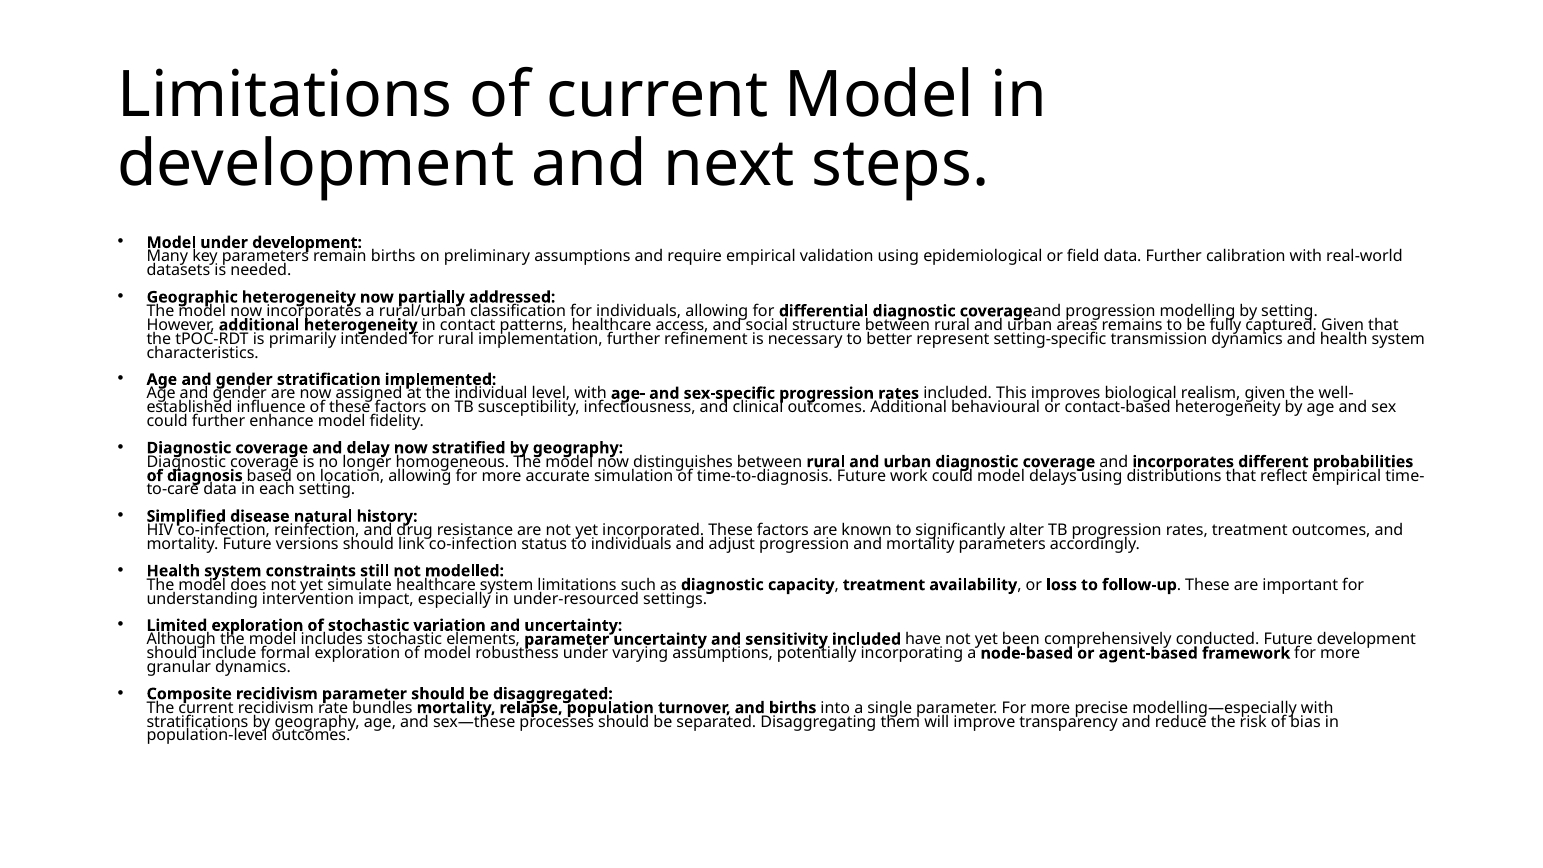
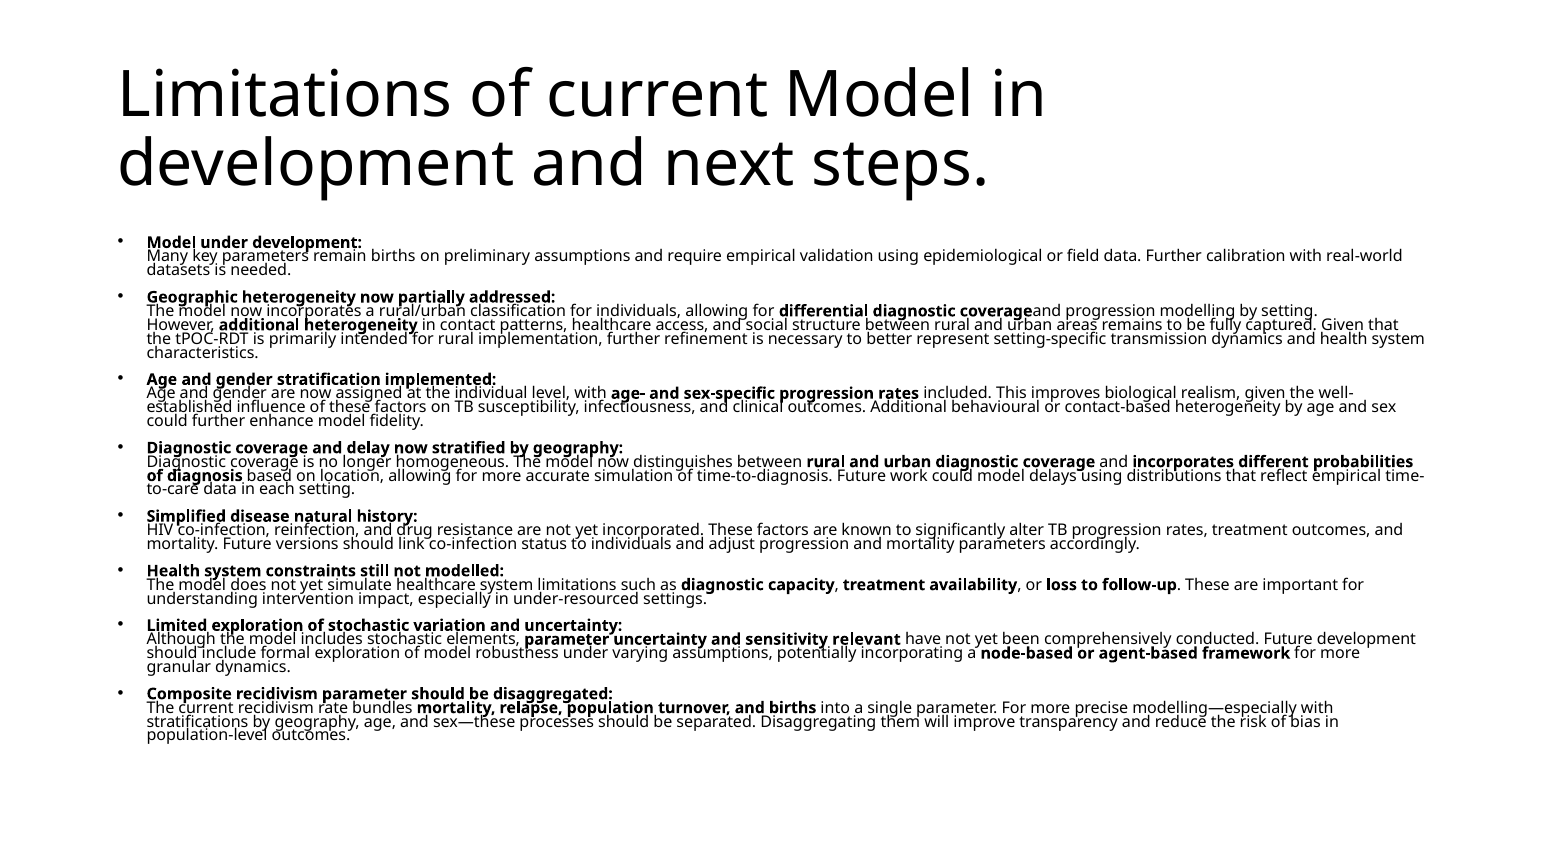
sensitivity included: included -> relevant
